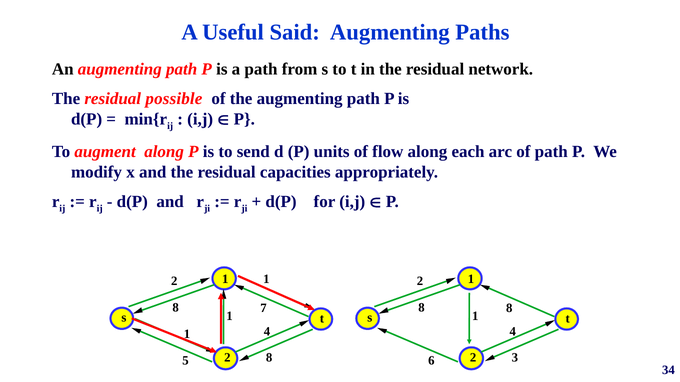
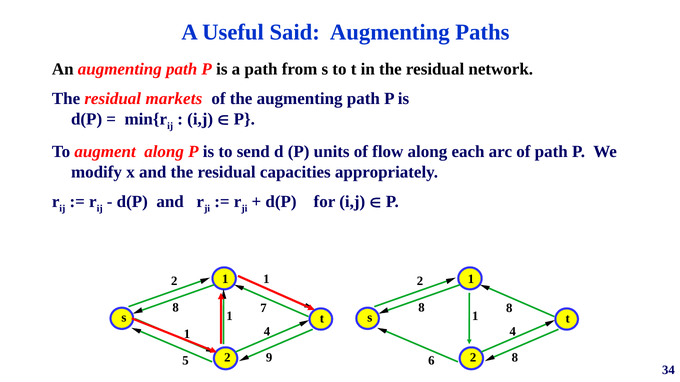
possible: possible -> markets
5 8: 8 -> 9
6 3: 3 -> 8
